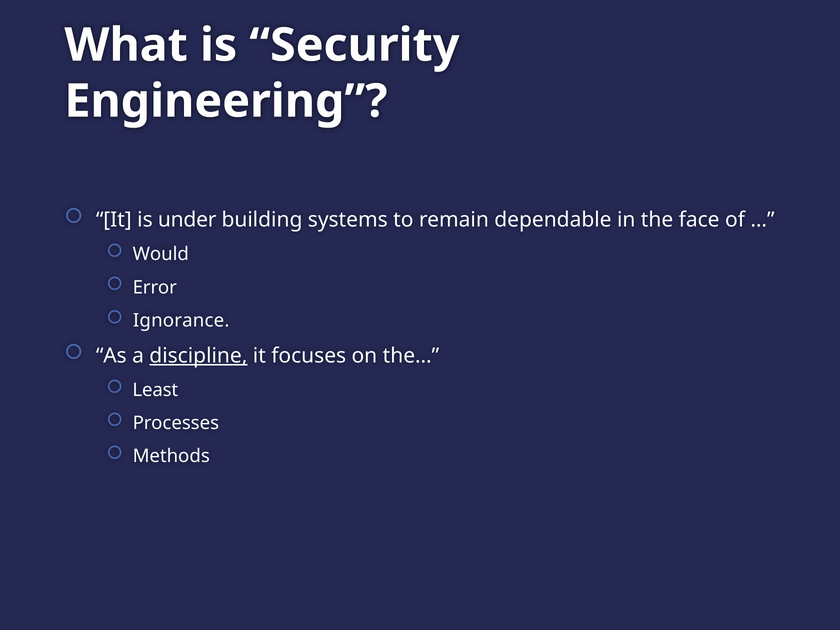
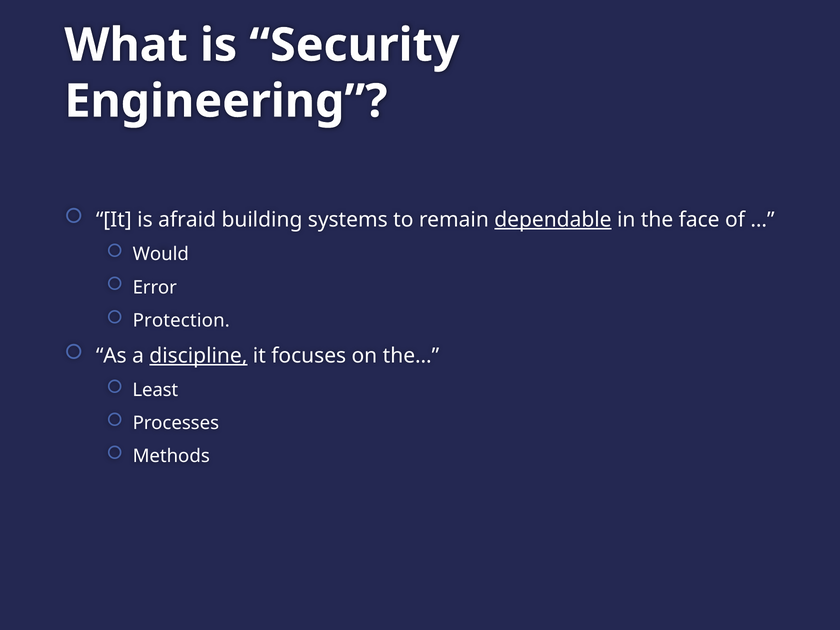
under: under -> afraid
dependable underline: none -> present
Ignorance: Ignorance -> Protection
